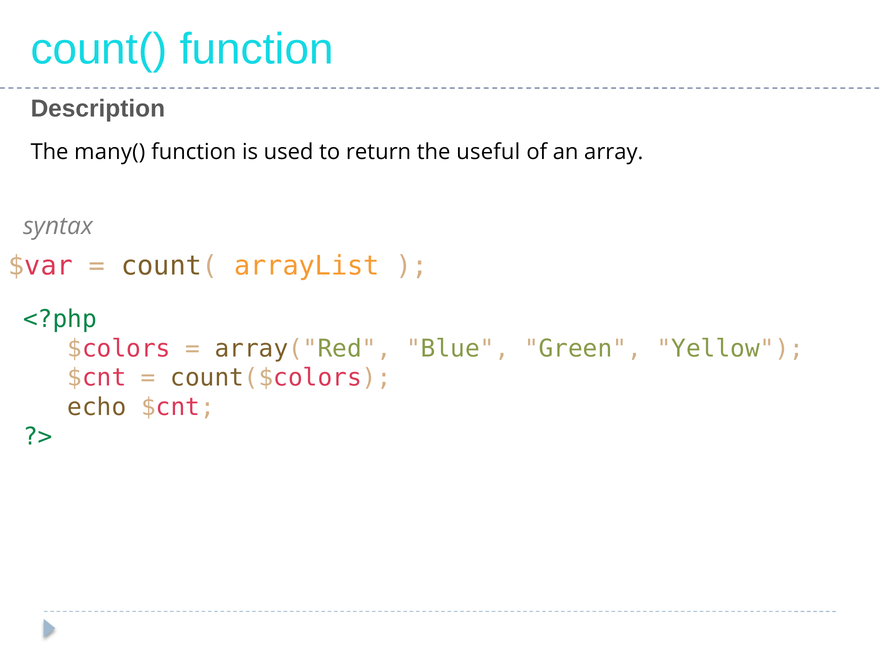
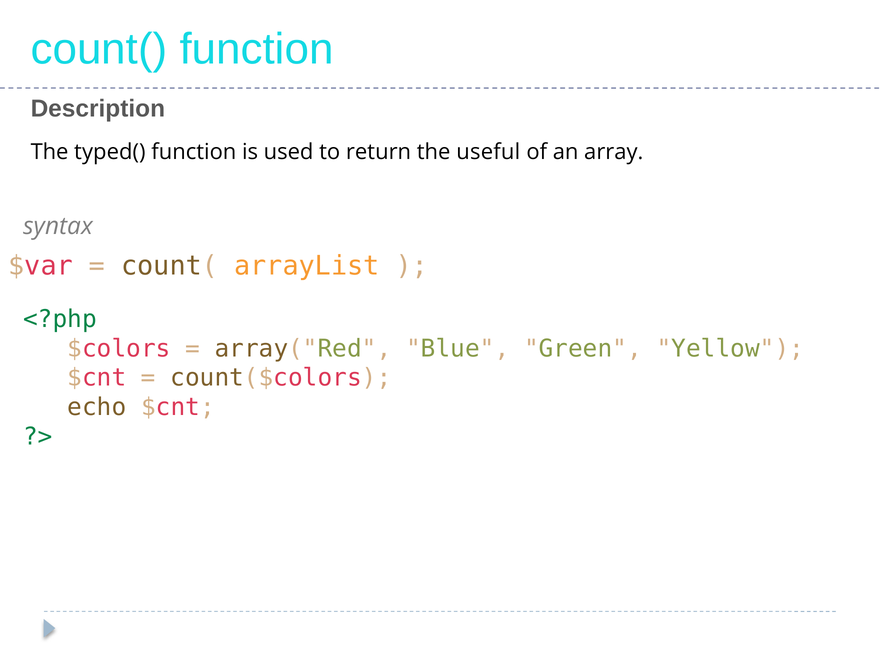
many(: many( -> typed(
